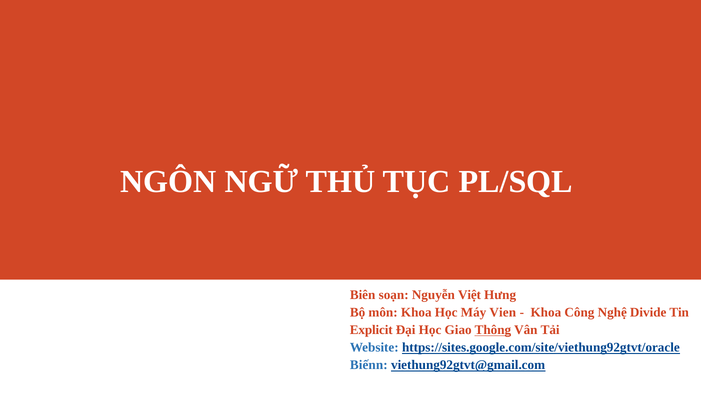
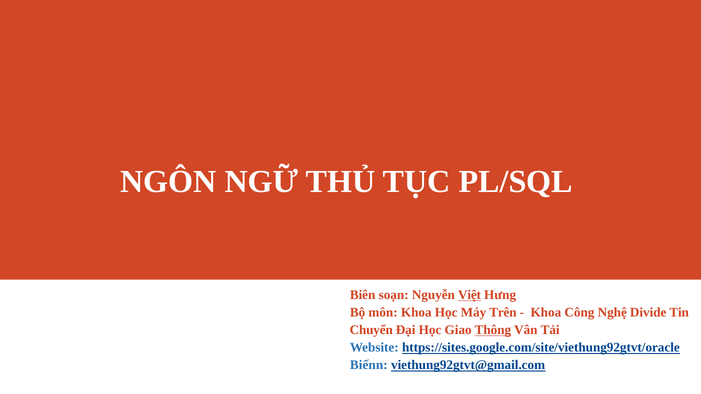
Việt underline: none -> present
Vien: Vien -> Trên
Explicit: Explicit -> Chuyển
